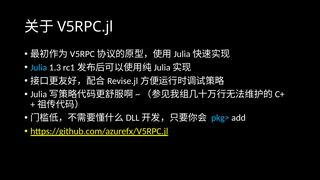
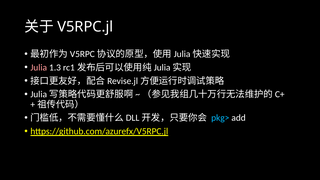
Julia colour: light blue -> pink
